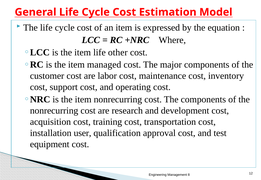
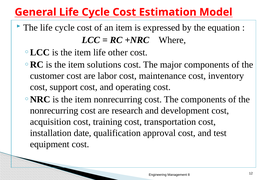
managed: managed -> solutions
user: user -> date
